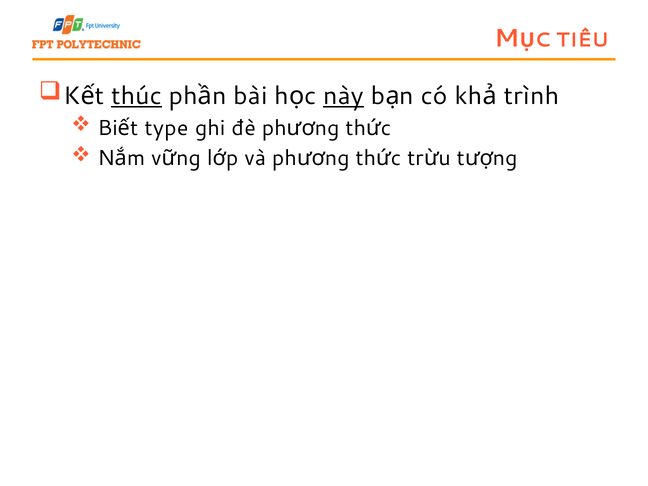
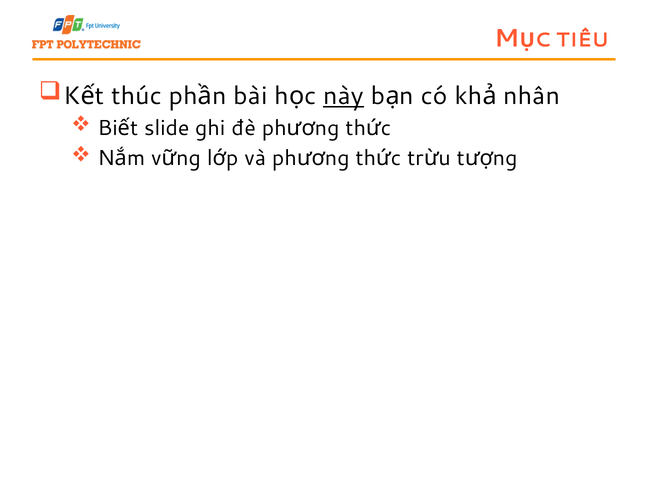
thúc underline: present -> none
trình: trình -> nhân
type: type -> slide
